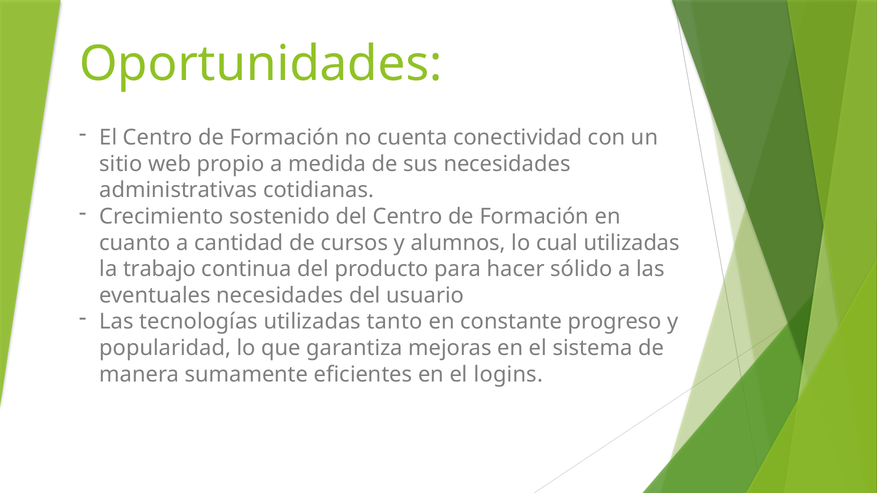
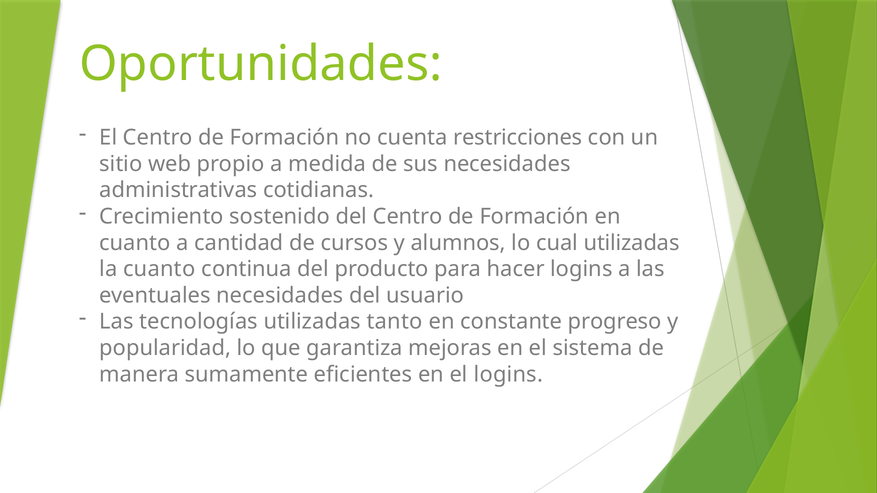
conectividad: conectividad -> restricciones
la trabajo: trabajo -> cuanto
hacer sólido: sólido -> logins
